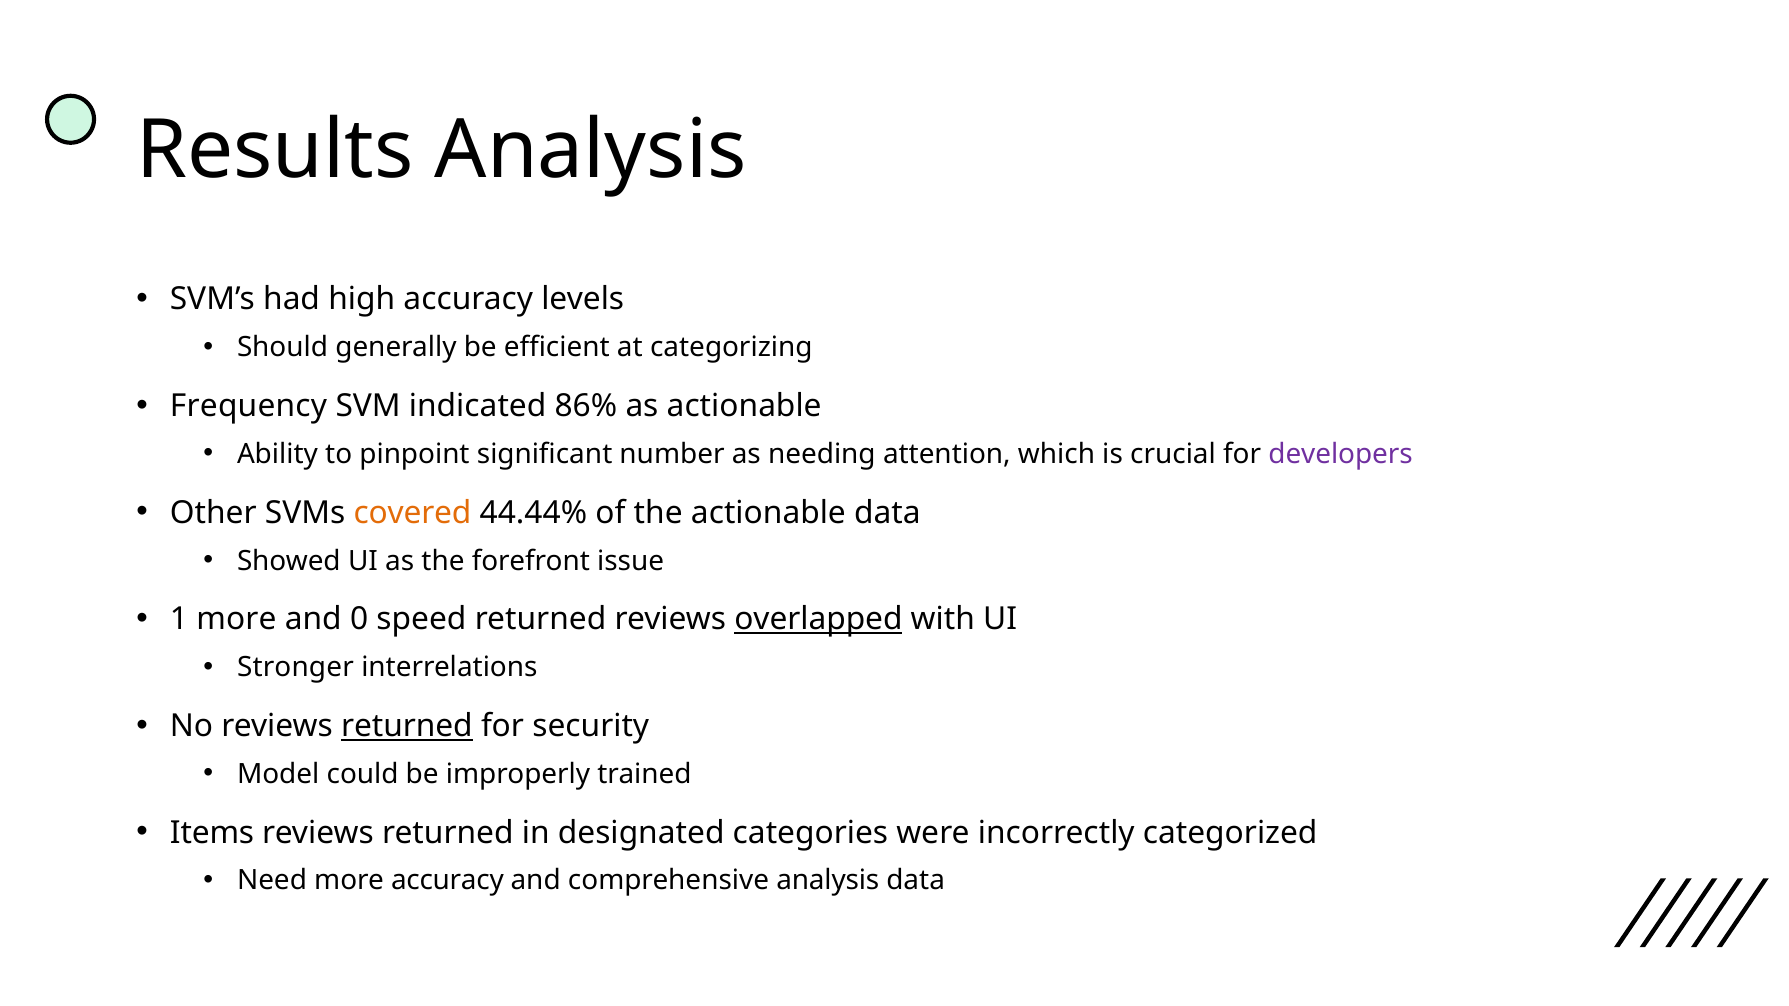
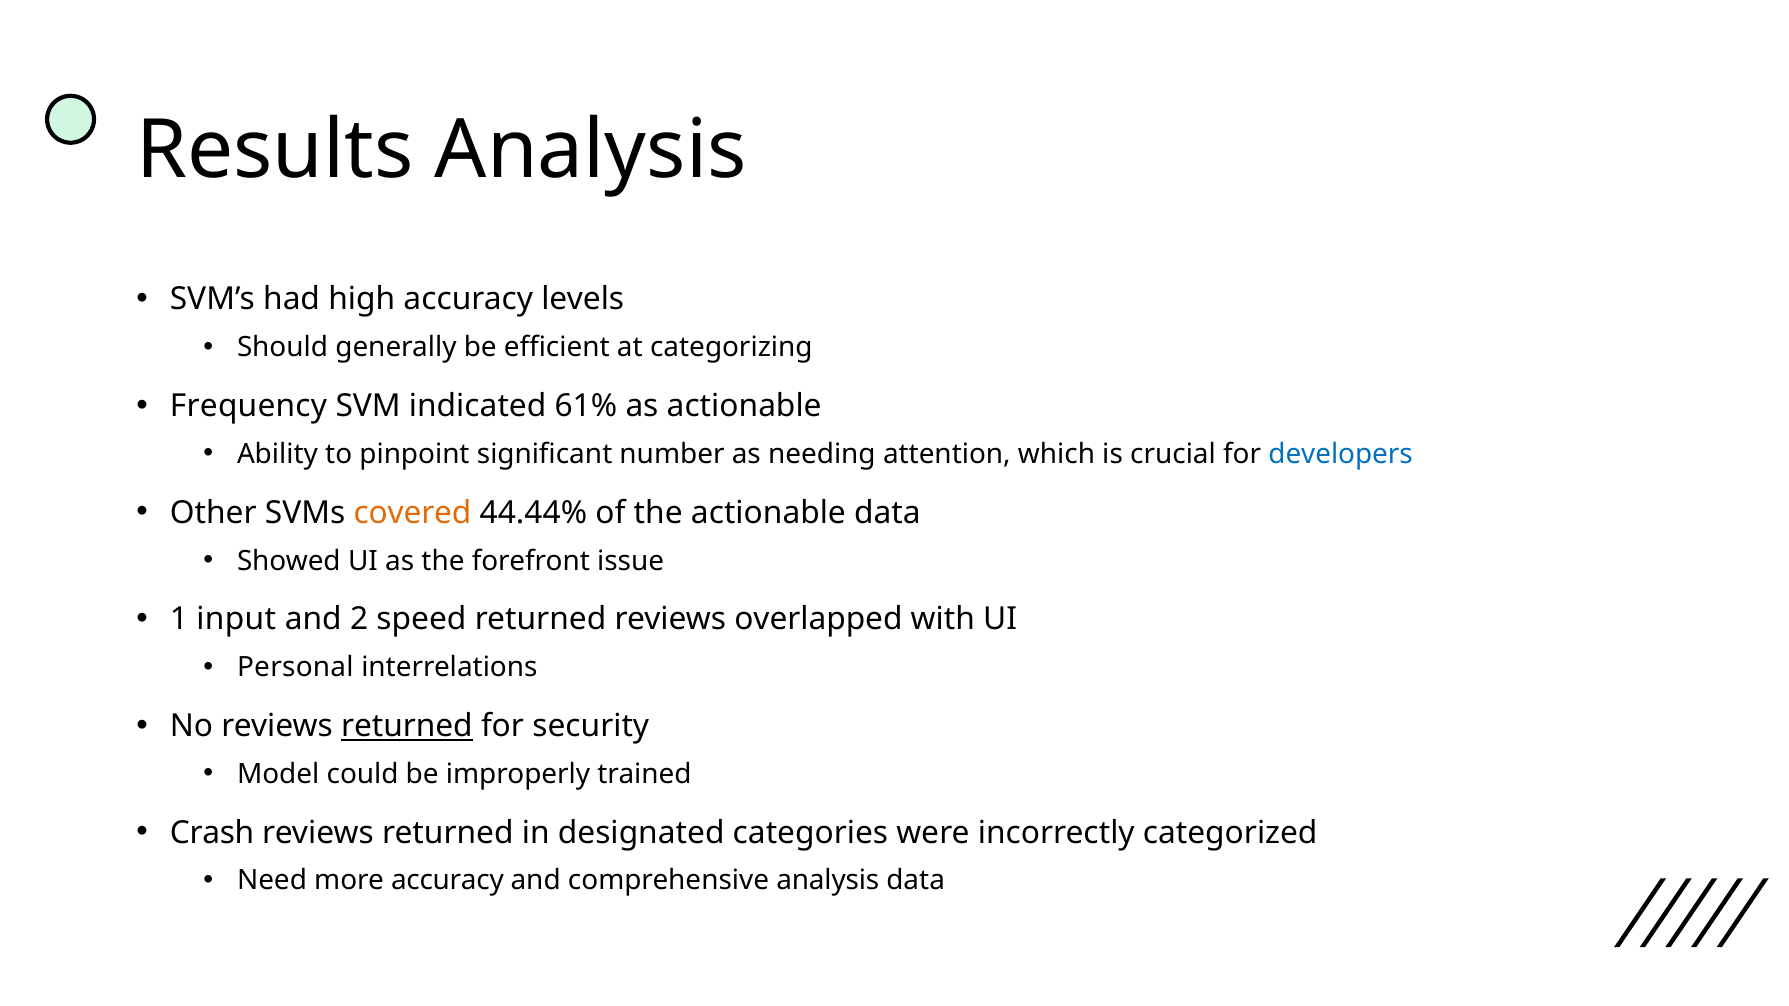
86%: 86% -> 61%
developers colour: purple -> blue
1 more: more -> input
0: 0 -> 2
overlapped underline: present -> none
Stronger: Stronger -> Personal
Items: Items -> Crash
